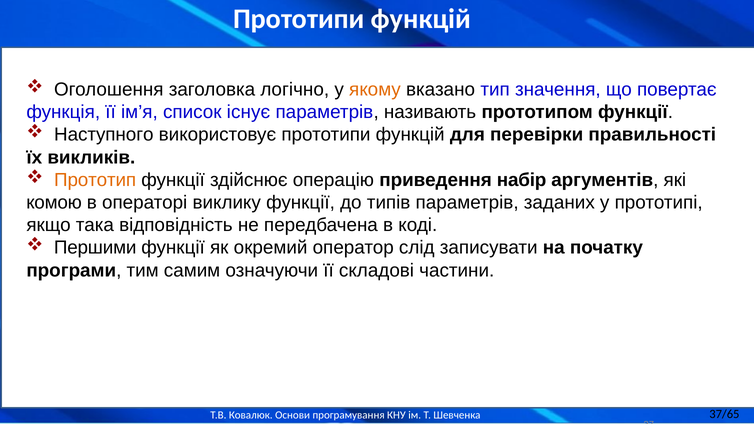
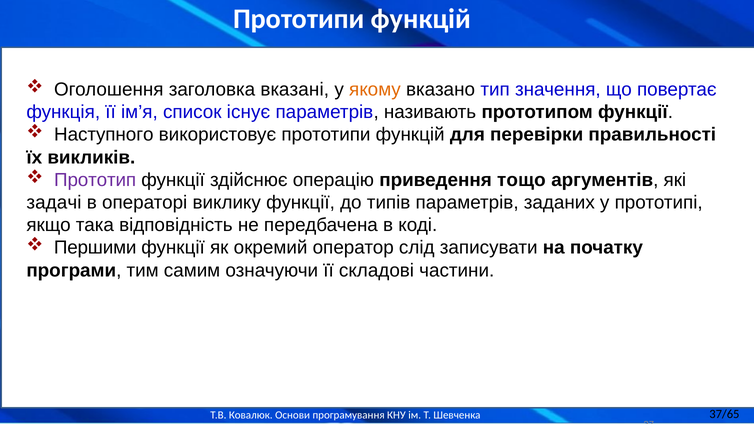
логічно: логічно -> вказані
Прототип colour: orange -> purple
набір: набір -> тощо
комою: комою -> задачі
